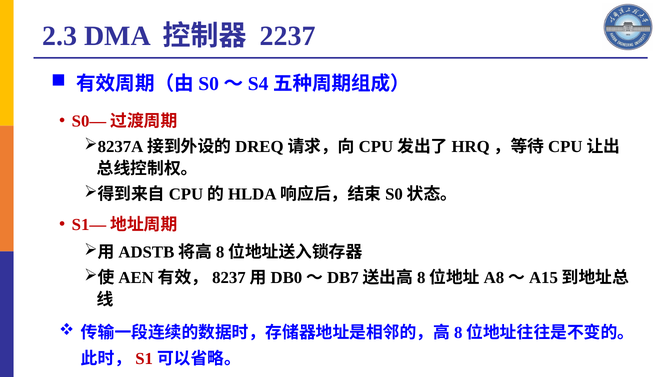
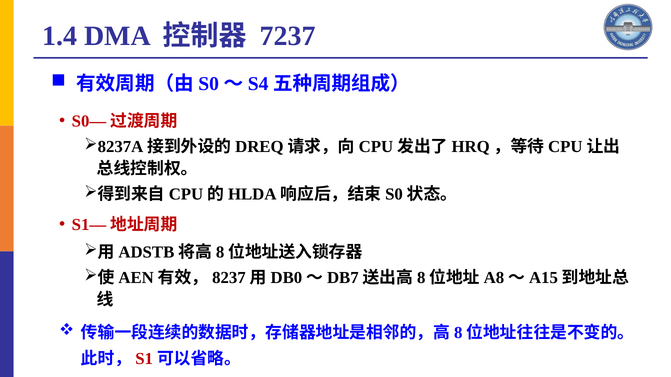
2.3: 2.3 -> 1.4
2237: 2237 -> 7237
